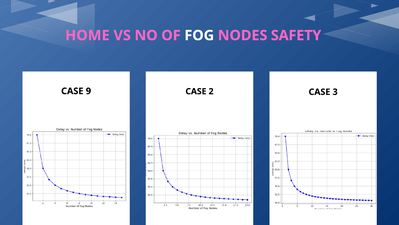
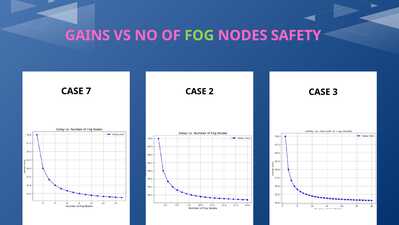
HOME: HOME -> GAINS
FOG colour: white -> light green
9: 9 -> 7
